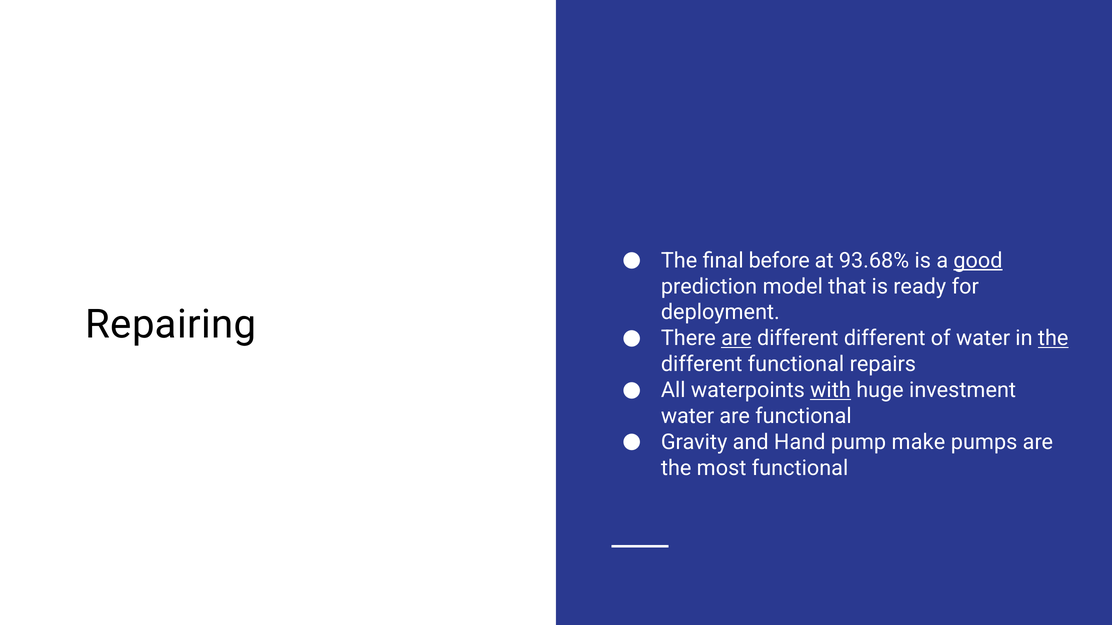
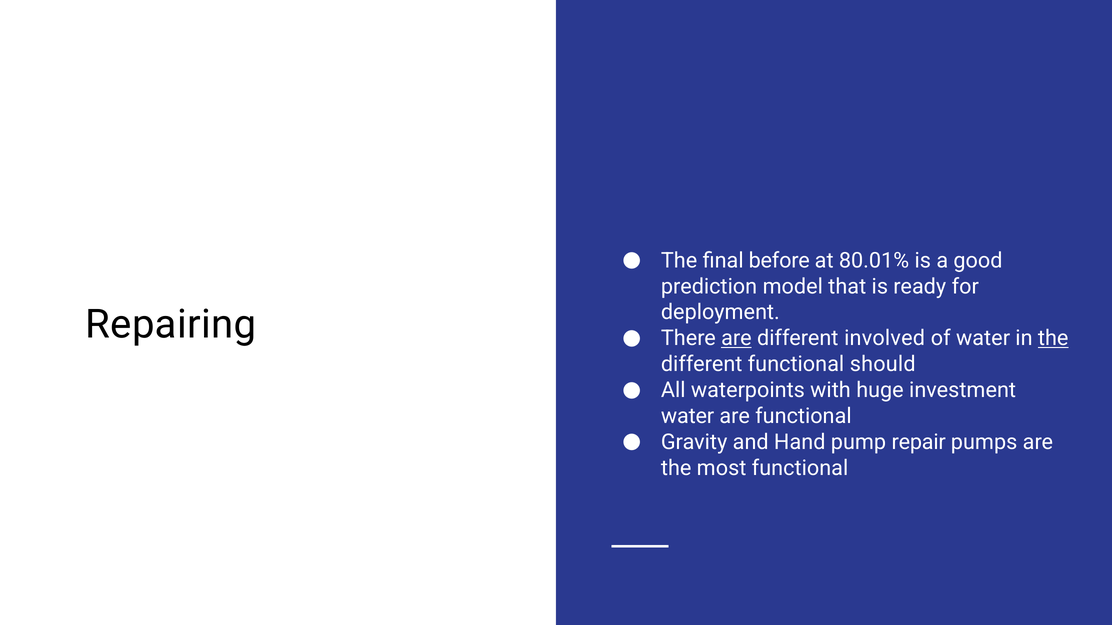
93.68%: 93.68% -> 80.01%
good underline: present -> none
different different: different -> involved
repairs: repairs -> should
with underline: present -> none
make: make -> repair
